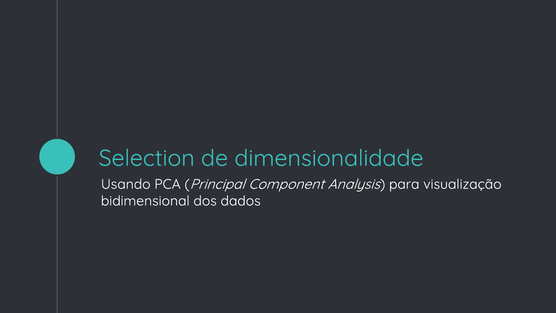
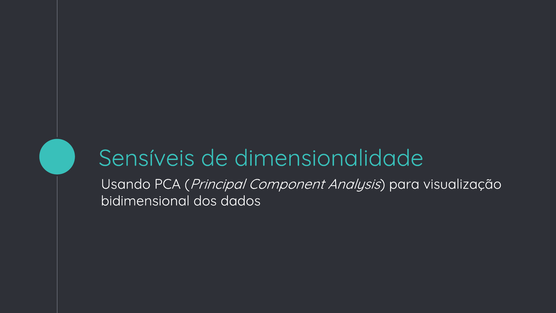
Selection: Selection -> Sensíveis
